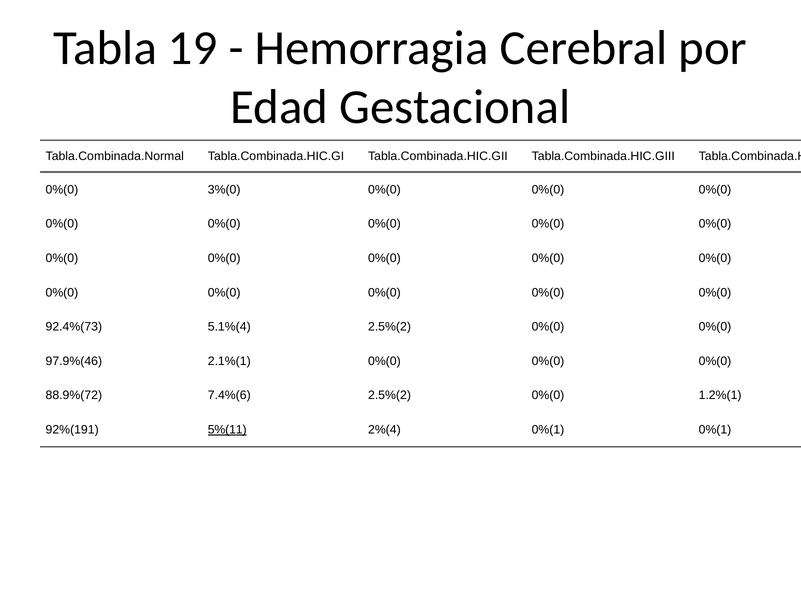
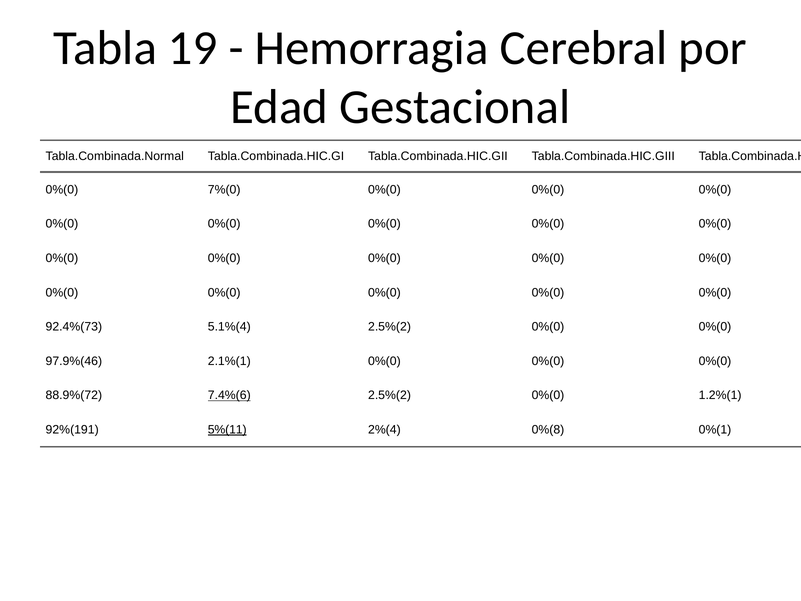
3%(0: 3%(0 -> 7%(0
7.4%(6 underline: none -> present
2%(4 0%(1: 0%(1 -> 0%(8
